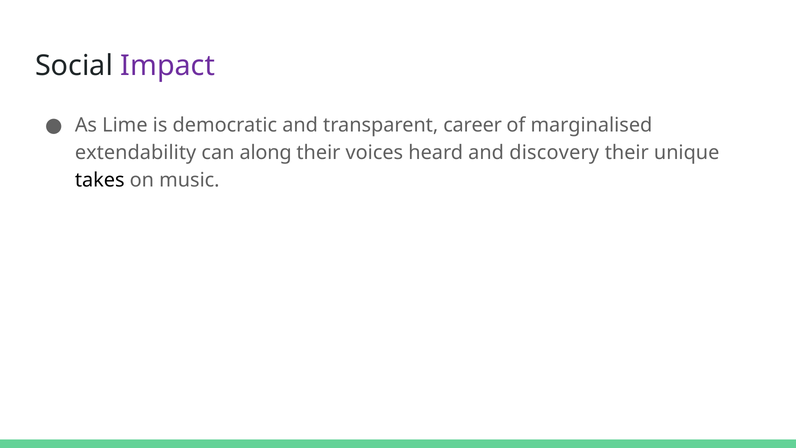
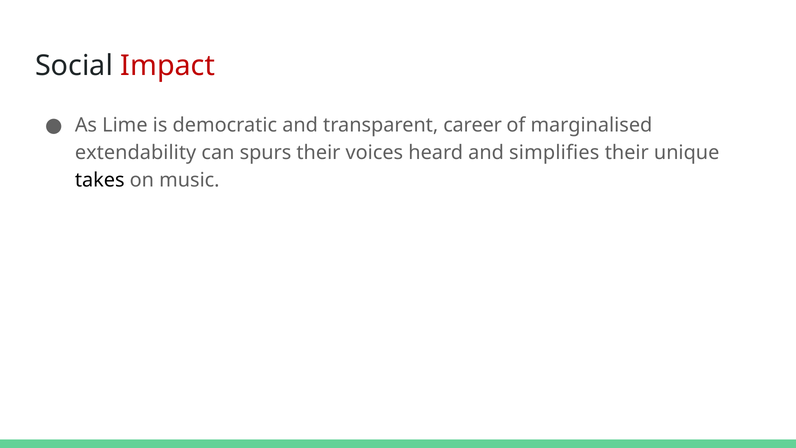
Impact colour: purple -> red
along: along -> spurs
discovery: discovery -> simplifies
